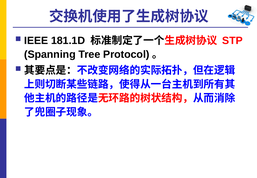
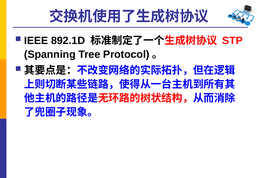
181.1D: 181.1D -> 892.1D
